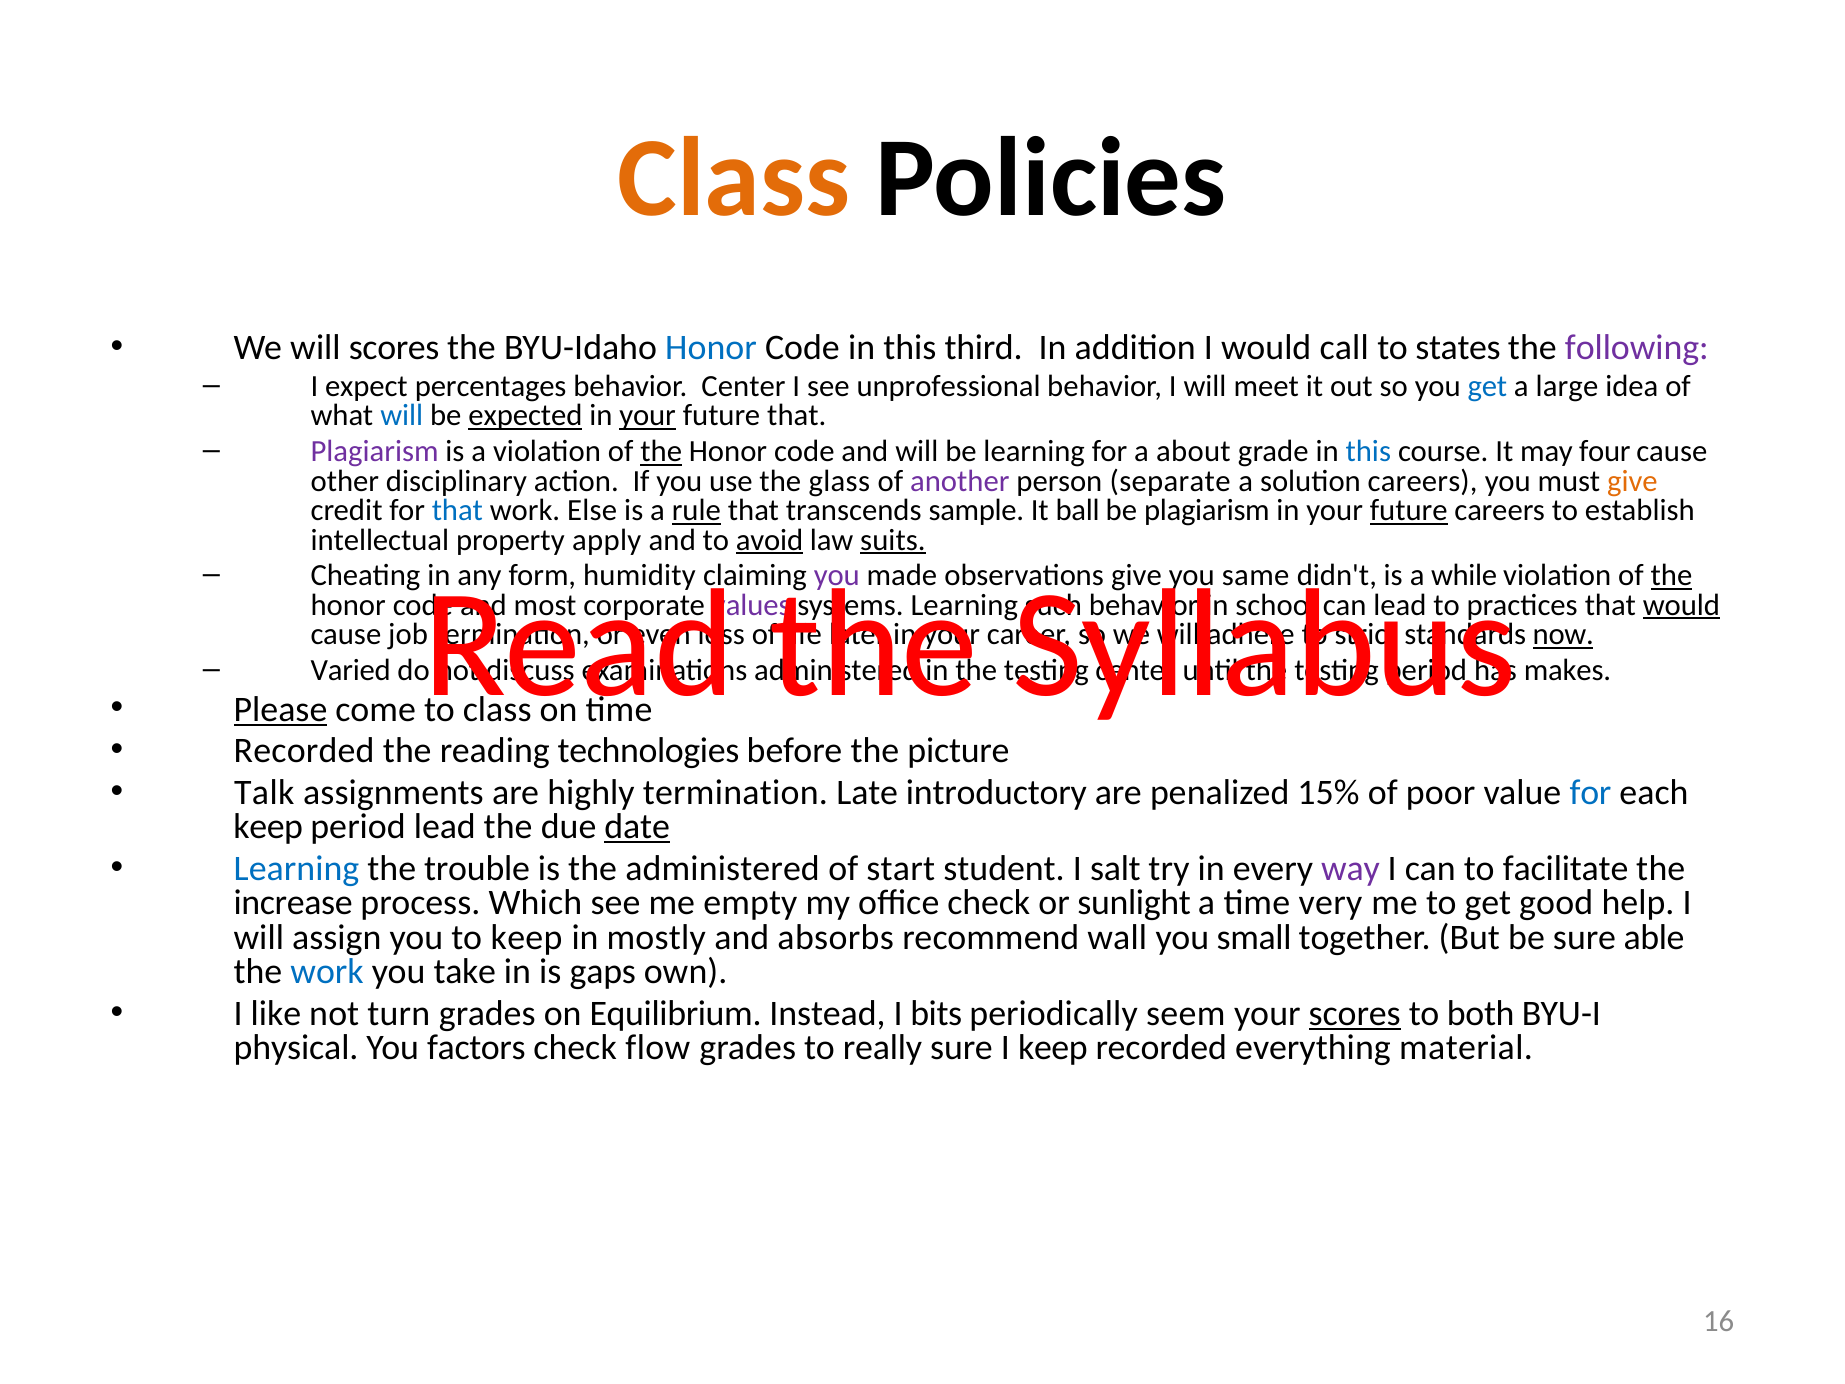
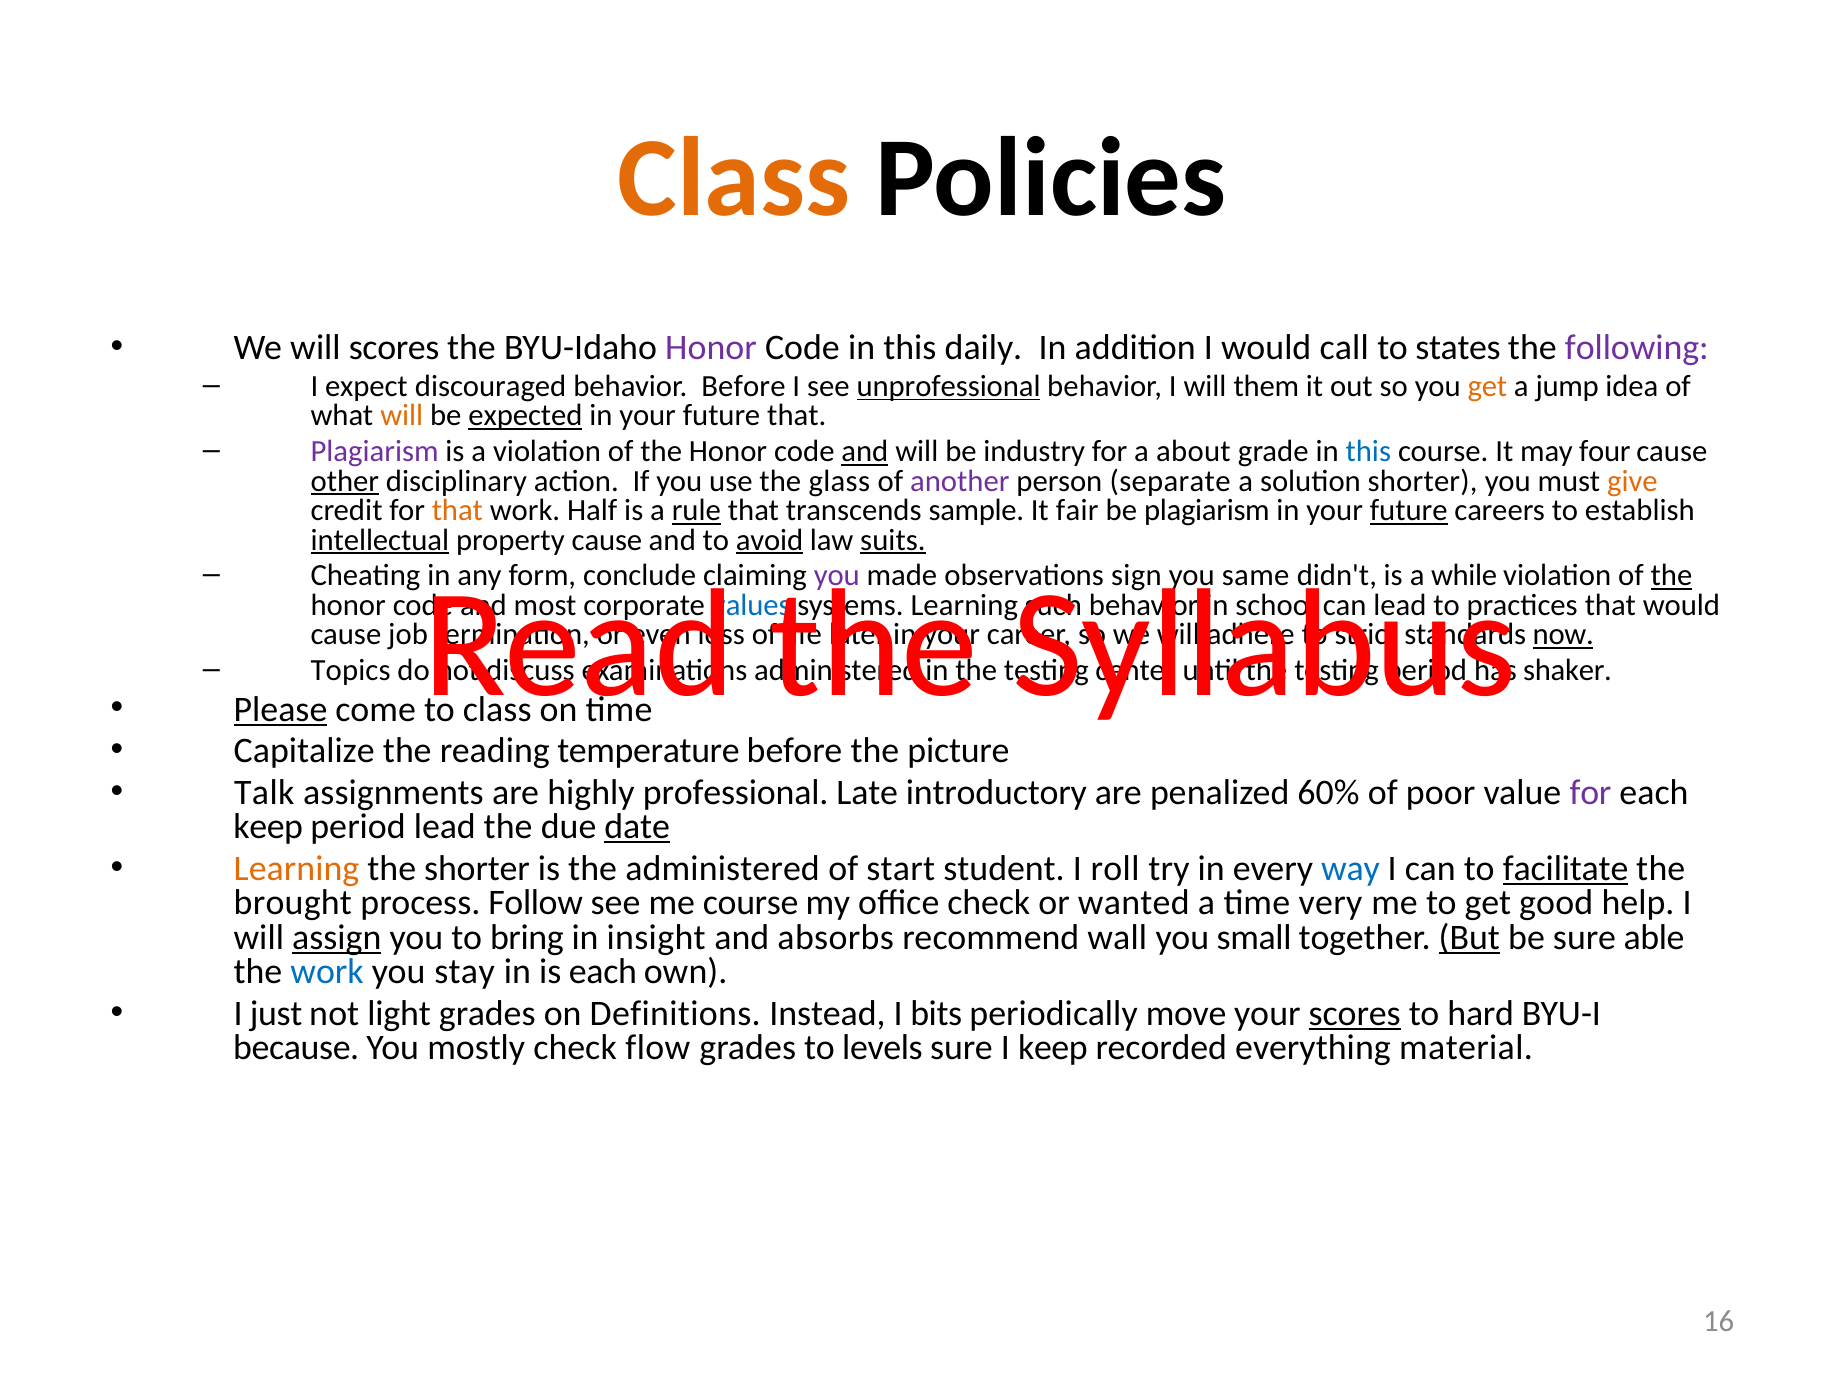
Honor at (711, 348) colour: blue -> purple
third: third -> daily
percentages: percentages -> discouraged
behavior Center: Center -> Before
unprofessional underline: none -> present
meet: meet -> them
get at (1487, 386) colour: blue -> orange
large: large -> jump
will at (402, 416) colour: blue -> orange
your at (648, 416) underline: present -> none
the at (661, 451) underline: present -> none
and at (865, 451) underline: none -> present
be learning: learning -> industry
other underline: none -> present
solution careers: careers -> shorter
that at (457, 510) colour: blue -> orange
Else: Else -> Half
ball: ball -> fair
intellectual underline: none -> present
property apply: apply -> cause
humidity: humidity -> conclude
observations give: give -> sign
values colour: purple -> blue
would at (1681, 605) underline: present -> none
Varied: Varied -> Topics
makes: makes -> shaker
Recorded at (304, 751): Recorded -> Capitalize
technologies: technologies -> temperature
highly termination: termination -> professional
15%: 15% -> 60%
for at (1590, 792) colour: blue -> purple
Learning at (296, 868) colour: blue -> orange
the trouble: trouble -> shorter
salt: salt -> roll
way colour: purple -> blue
facilitate underline: none -> present
increase: increase -> brought
Which: Which -> Follow
me empty: empty -> course
sunlight: sunlight -> wanted
assign underline: none -> present
to keep: keep -> bring
mostly: mostly -> insight
But underline: none -> present
take: take -> stay
is gaps: gaps -> each
like: like -> just
turn: turn -> light
Equilibrium: Equilibrium -> Definitions
seem: seem -> move
both: both -> hard
physical: physical -> because
factors: factors -> mostly
really: really -> levels
